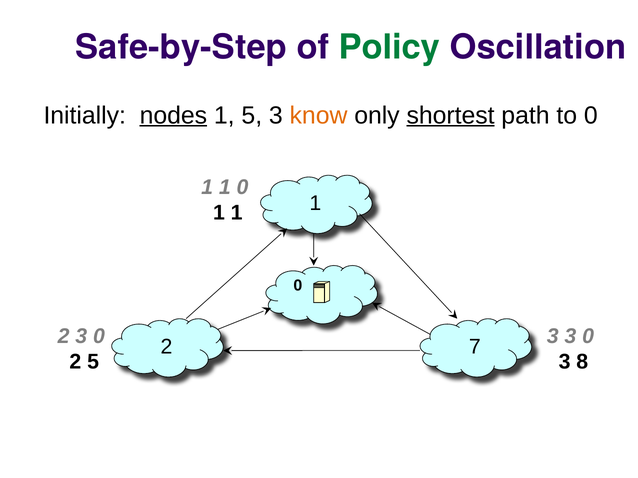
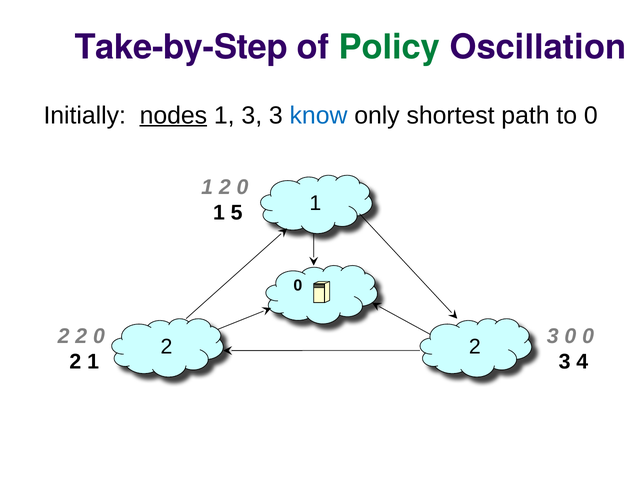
Safe-by-Step: Safe-by-Step -> Take-by-Step
1 5: 5 -> 3
know colour: orange -> blue
shortest underline: present -> none
1 at (225, 187): 1 -> 2
1 at (237, 213): 1 -> 5
3 at (81, 336): 3 -> 2
3 3: 3 -> 0
7 at (475, 347): 7 -> 2
5 at (93, 362): 5 -> 1
8: 8 -> 4
